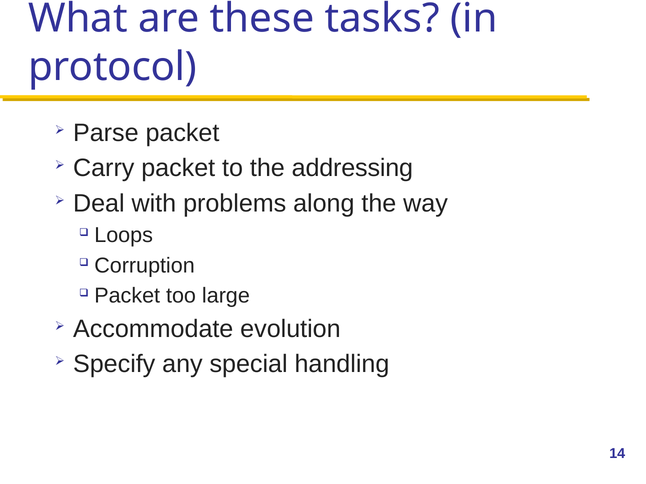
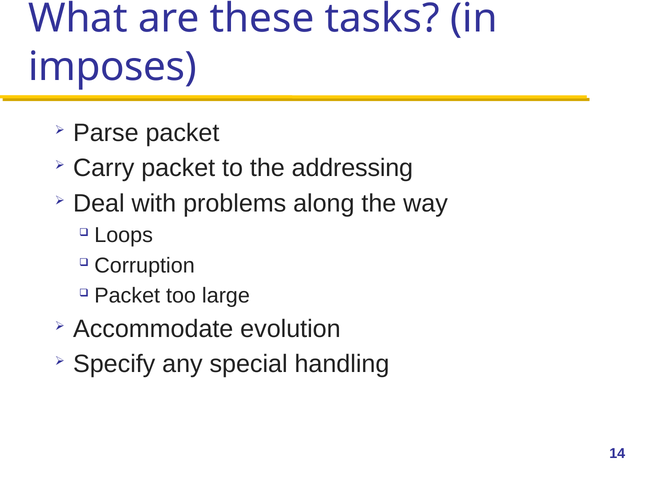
protocol: protocol -> imposes
